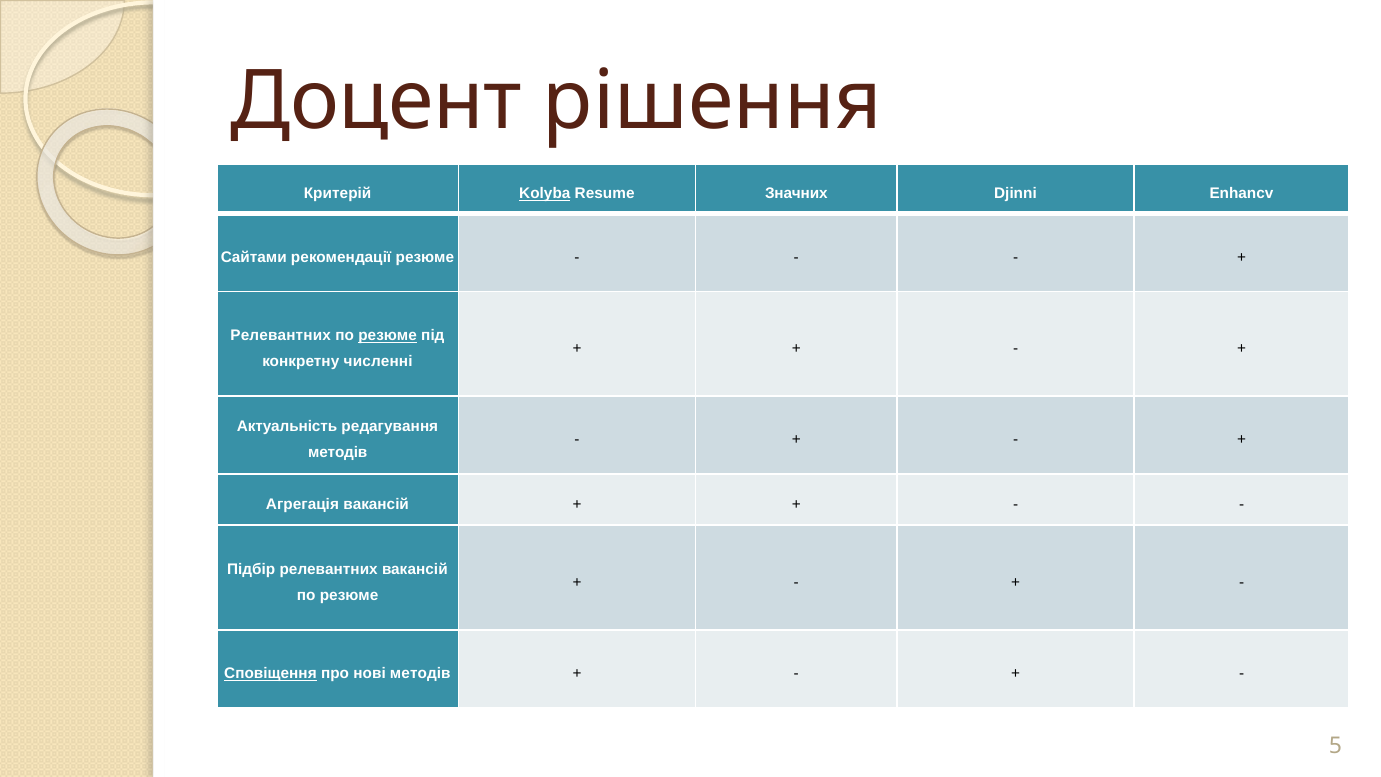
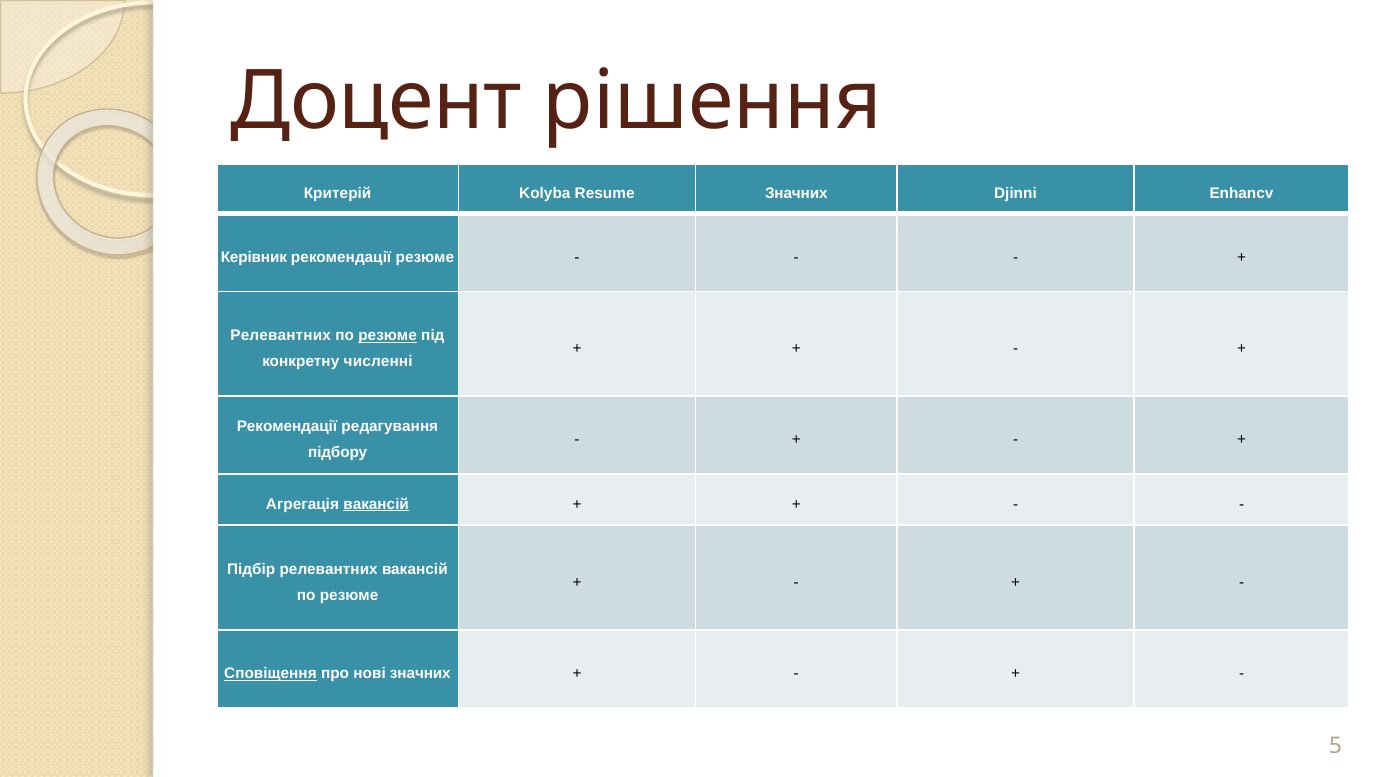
Kolyba underline: present -> none
Сайтами: Сайтами -> Керівник
Актуальність at (287, 427): Актуальність -> Рекомендації
методів at (338, 453): методів -> підбору
вакансій at (376, 504) underline: none -> present
нові методів: методів -> значних
